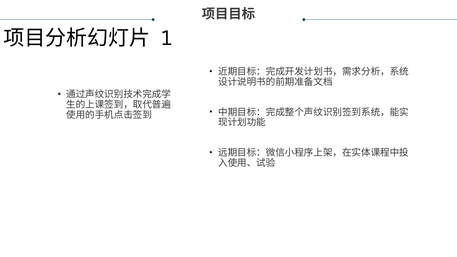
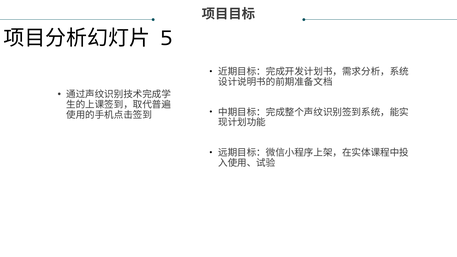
1: 1 -> 5
